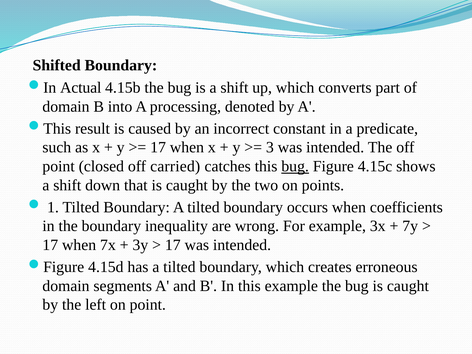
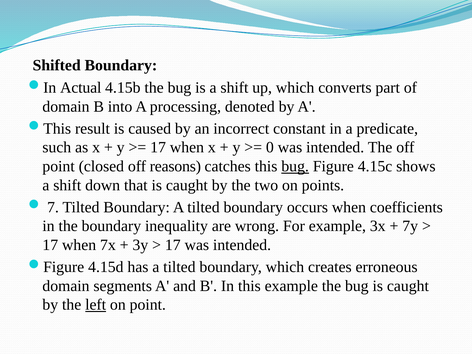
3: 3 -> 0
carried: carried -> reasons
1: 1 -> 7
left underline: none -> present
